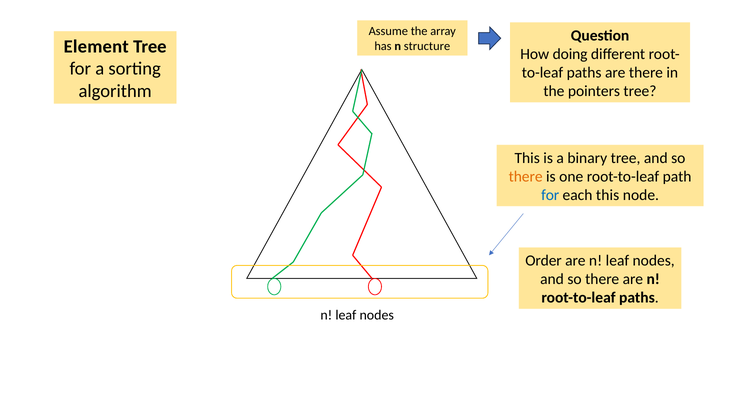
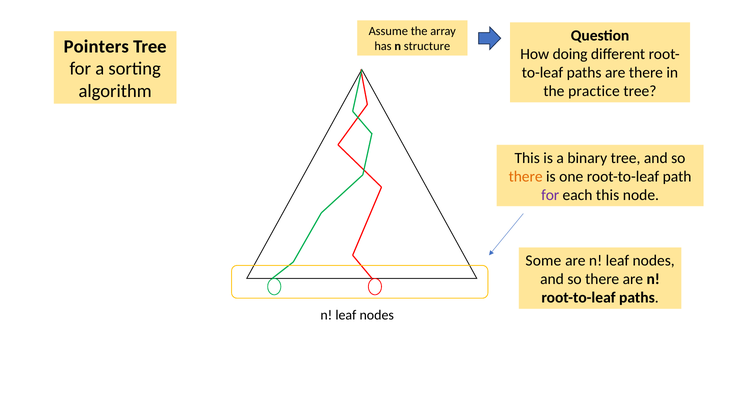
Element: Element -> Pointers
pointers: pointers -> practice
for at (550, 195) colour: blue -> purple
Order: Order -> Some
